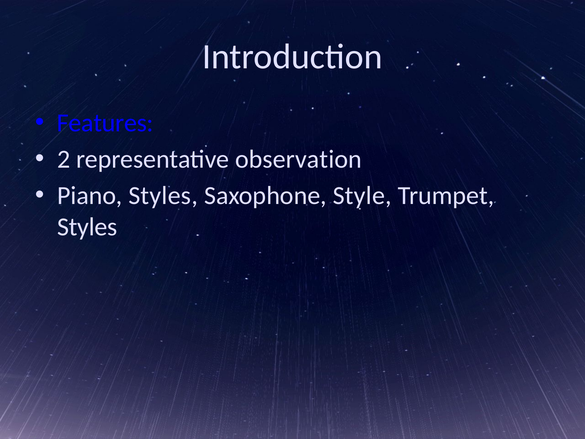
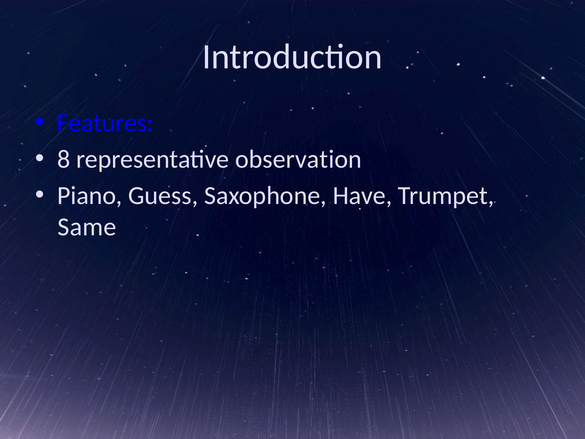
2: 2 -> 8
Piano Styles: Styles -> Guess
Style: Style -> Have
Styles at (87, 227): Styles -> Same
